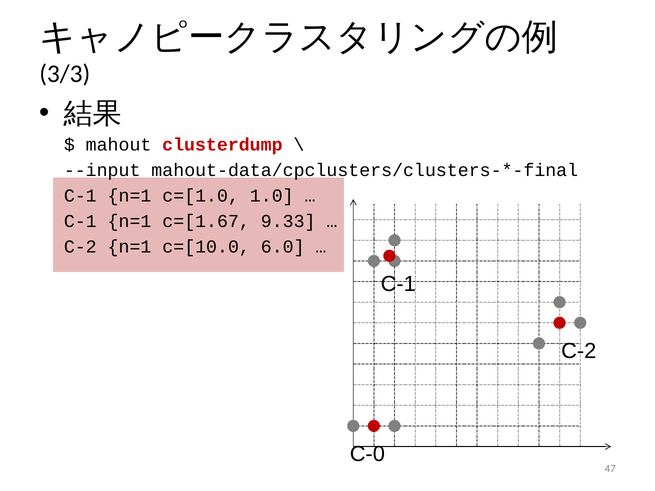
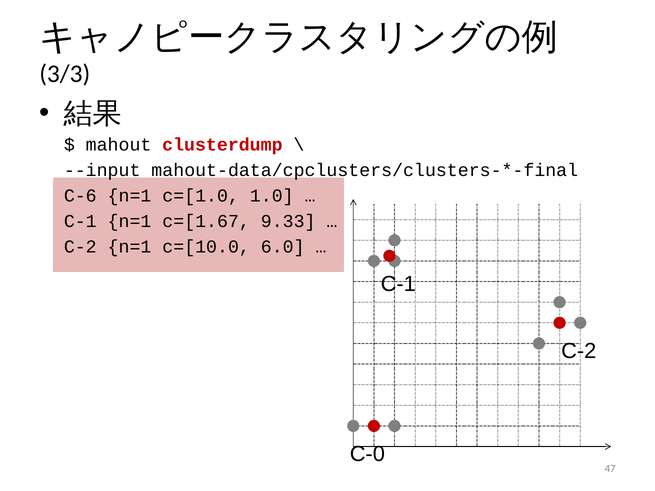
C-1 at (80, 196): C-1 -> C-6
